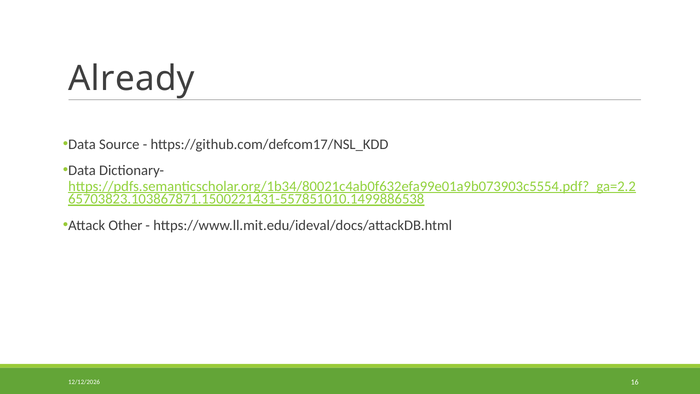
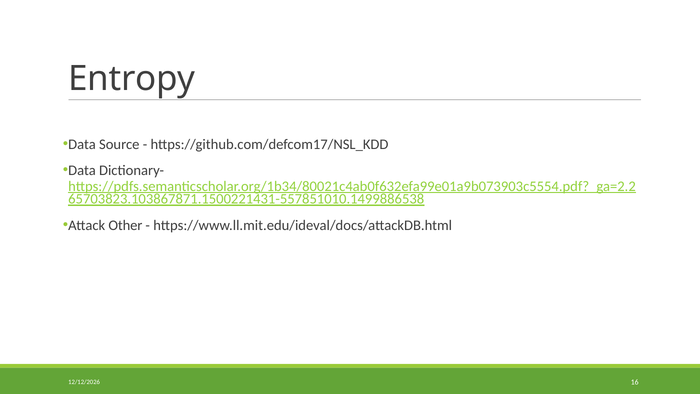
Already: Already -> Entropy
